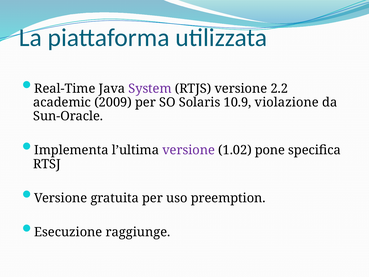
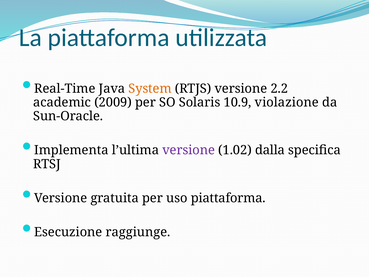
System colour: purple -> orange
pone: pone -> dalla
uso preemption: preemption -> piattaforma
